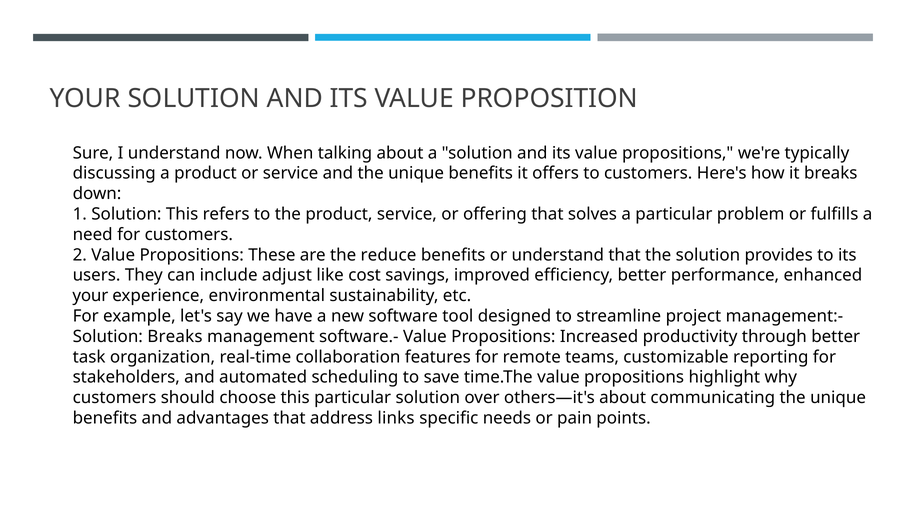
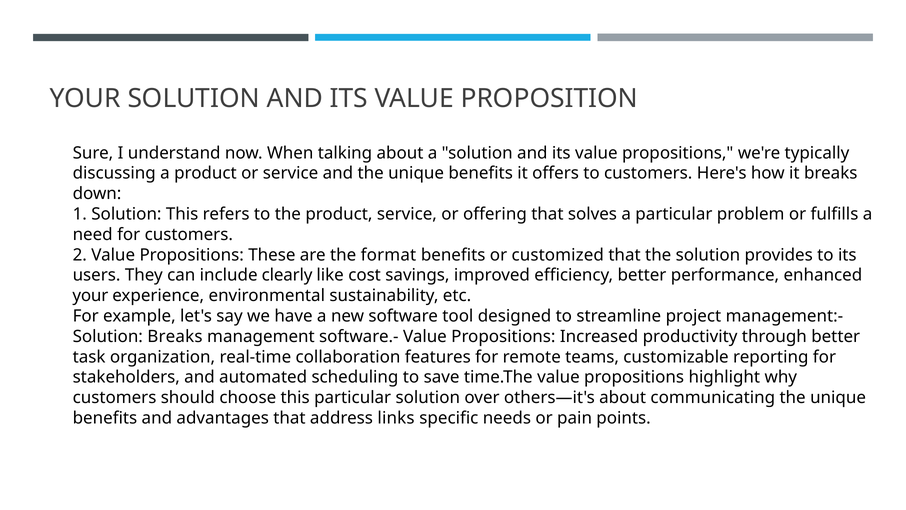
reduce: reduce -> format
or understand: understand -> customized
adjust: adjust -> clearly
